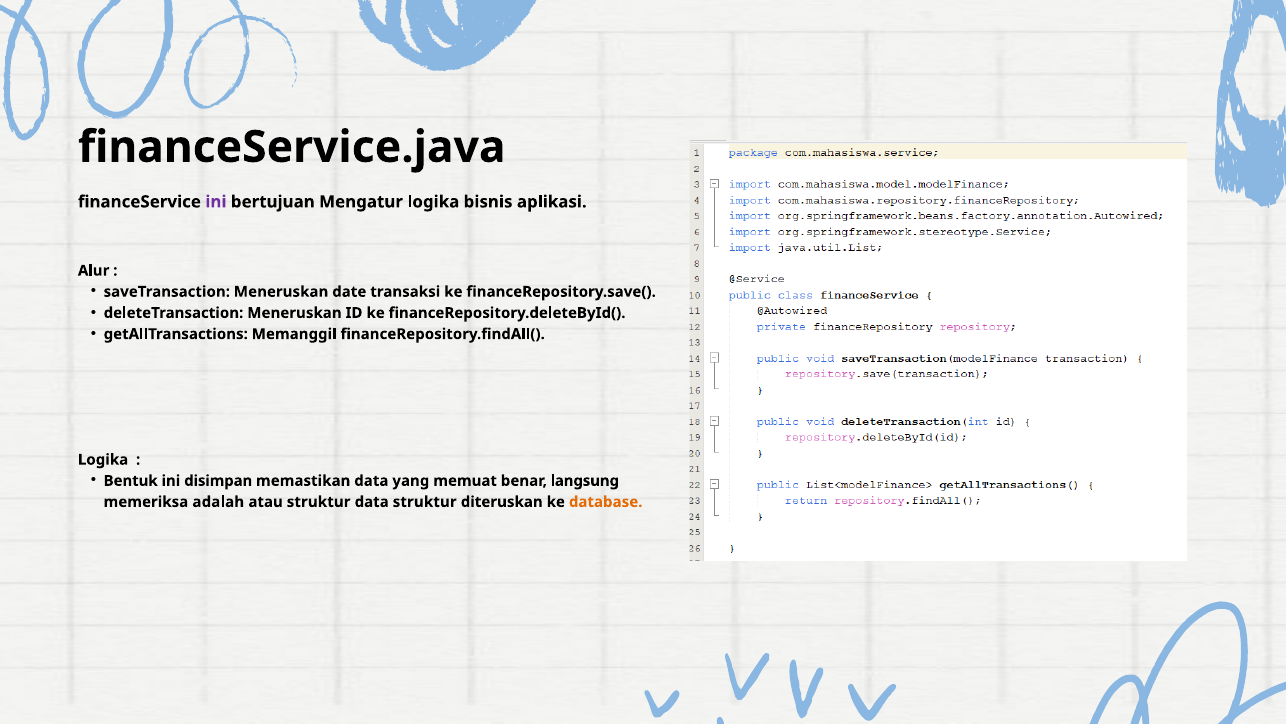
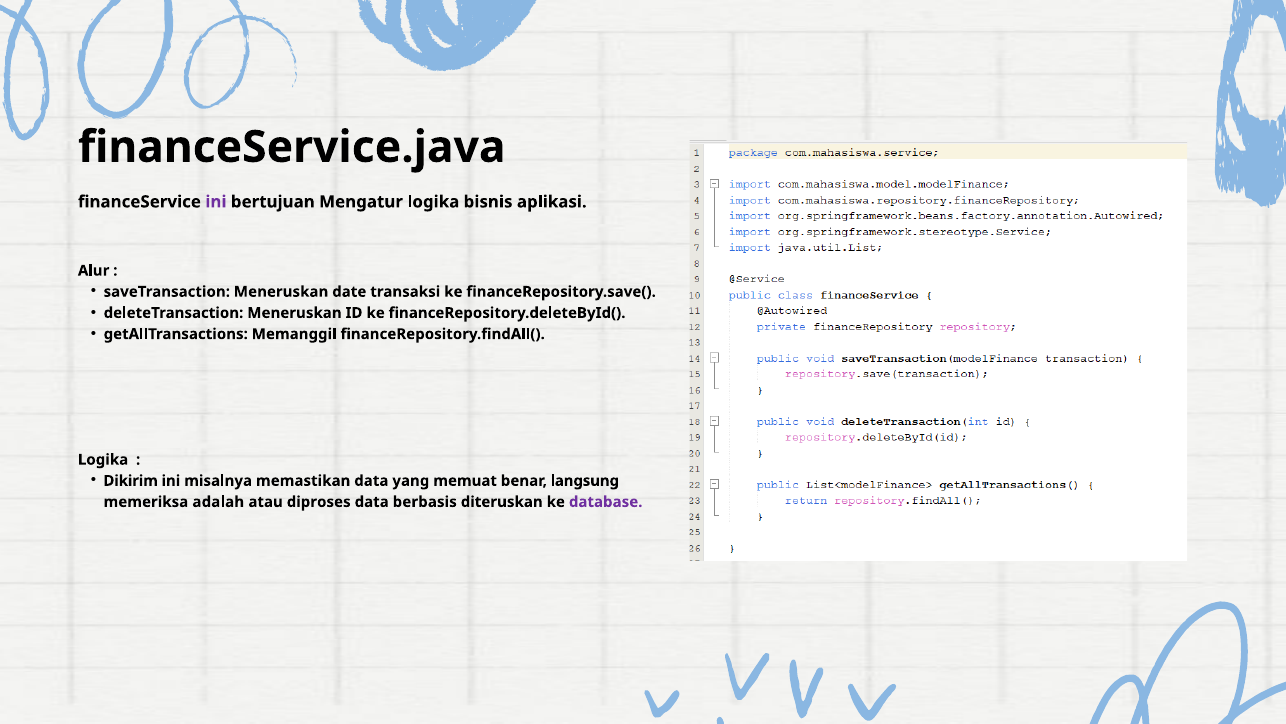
Bentuk: Bentuk -> Dikirim
disimpan: disimpan -> misalnya
atau struktur: struktur -> diproses
data struktur: struktur -> berbasis
database colour: orange -> purple
